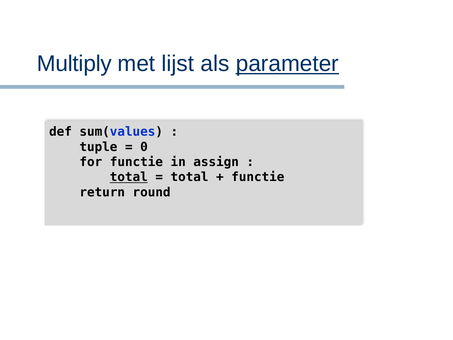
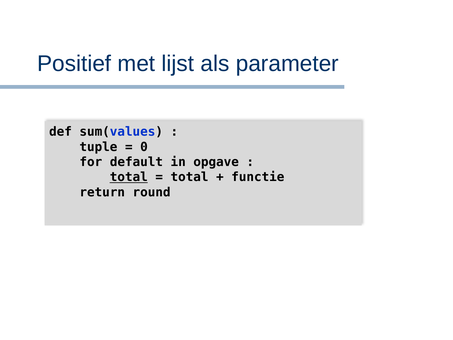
Multiply: Multiply -> Positief
parameter underline: present -> none
for functie: functie -> default
assign: assign -> opgave
